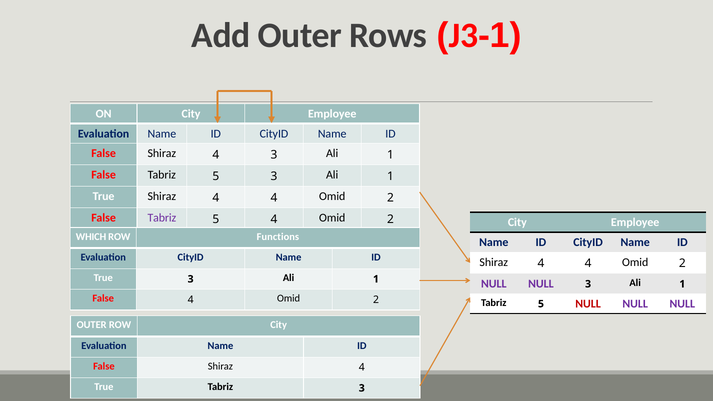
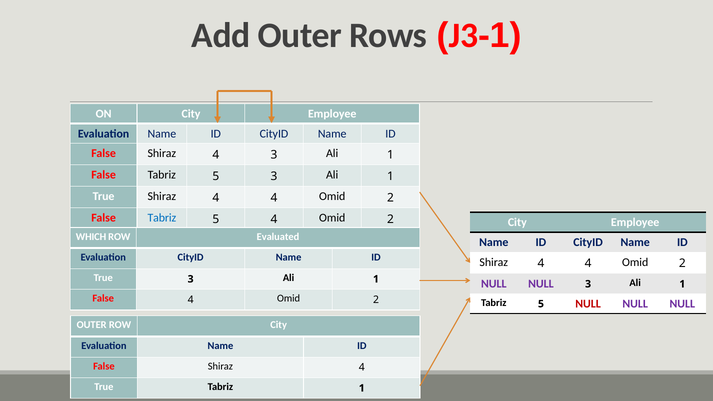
Tabriz at (162, 218) colour: purple -> blue
Functions: Functions -> Evaluated
Tabriz 3: 3 -> 1
